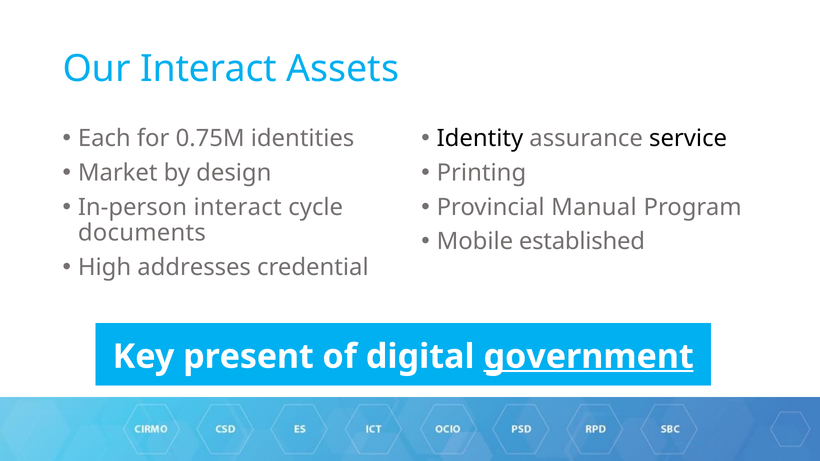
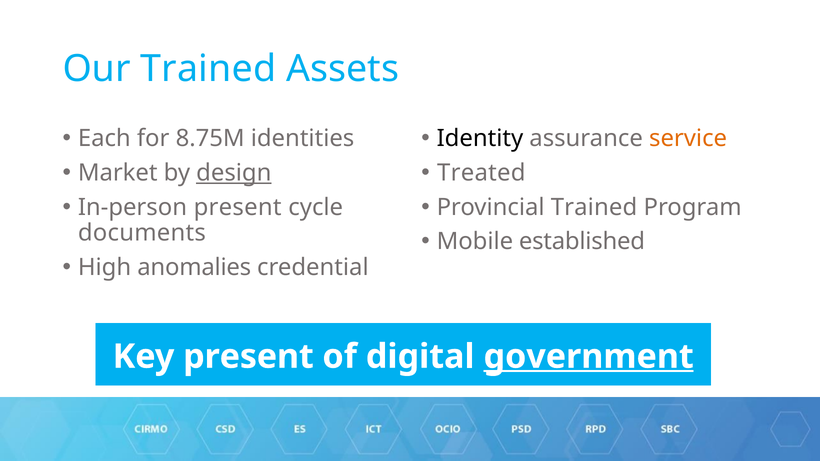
Our Interact: Interact -> Trained
0.75M: 0.75M -> 8.75M
service colour: black -> orange
design underline: none -> present
Printing: Printing -> Treated
In-person interact: interact -> present
Provincial Manual: Manual -> Trained
addresses: addresses -> anomalies
